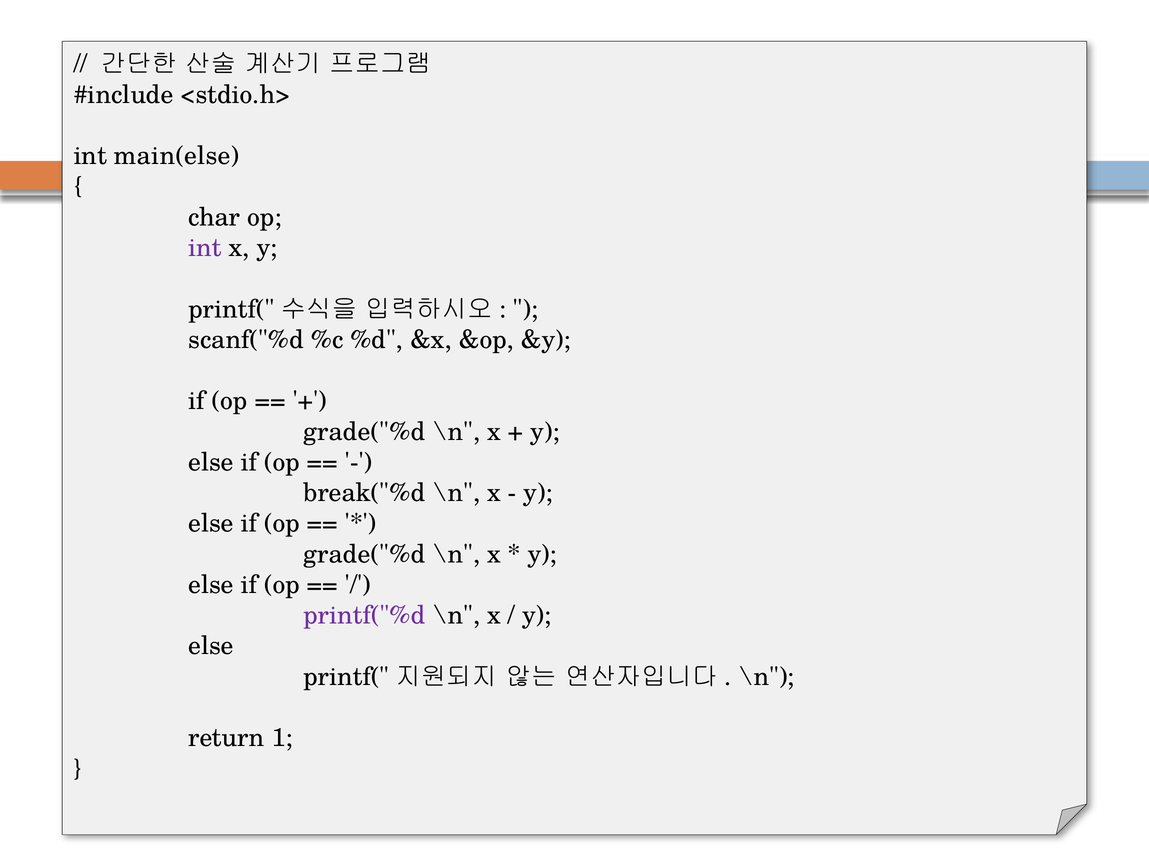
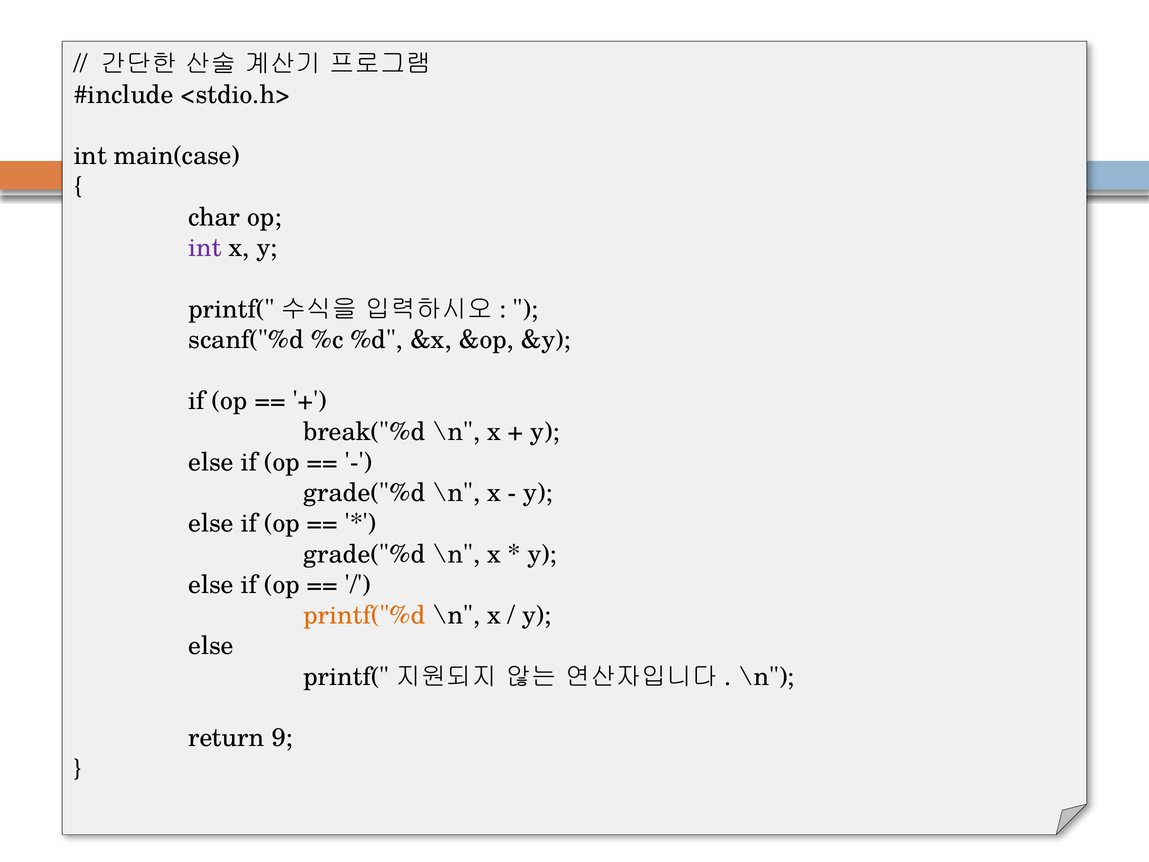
main(else: main(else -> main(case
grade("%d at (364, 432): grade("%d -> break("%d
break("%d at (364, 493): break("%d -> grade("%d
printf("%d colour: purple -> orange
1: 1 -> 9
